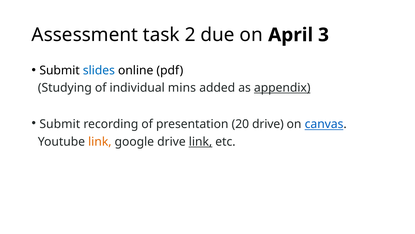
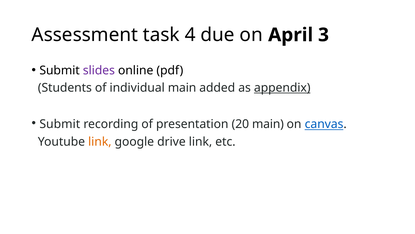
2: 2 -> 4
slides colour: blue -> purple
Studying: Studying -> Students
individual mins: mins -> main
20 drive: drive -> main
link at (201, 141) underline: present -> none
